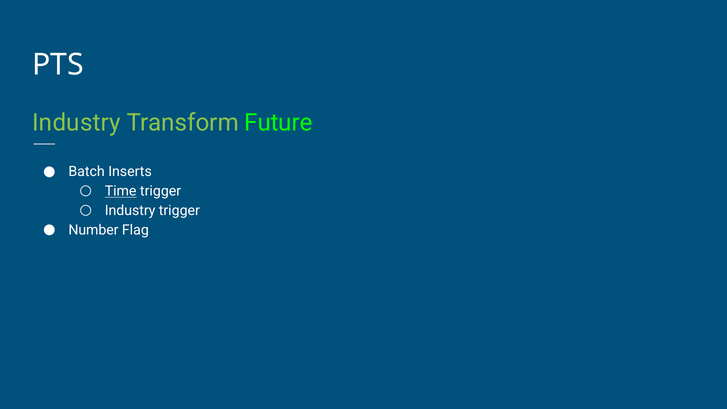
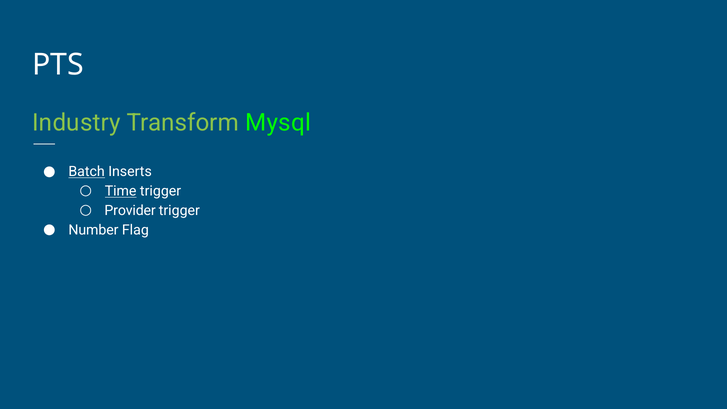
Future: Future -> Mysql
Batch underline: none -> present
Industry at (130, 211): Industry -> Provider
